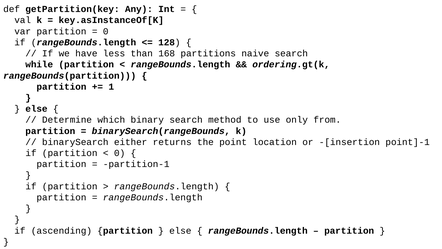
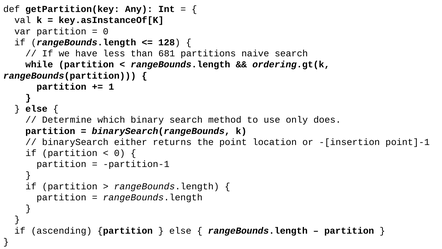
168: 168 -> 681
from: from -> does
